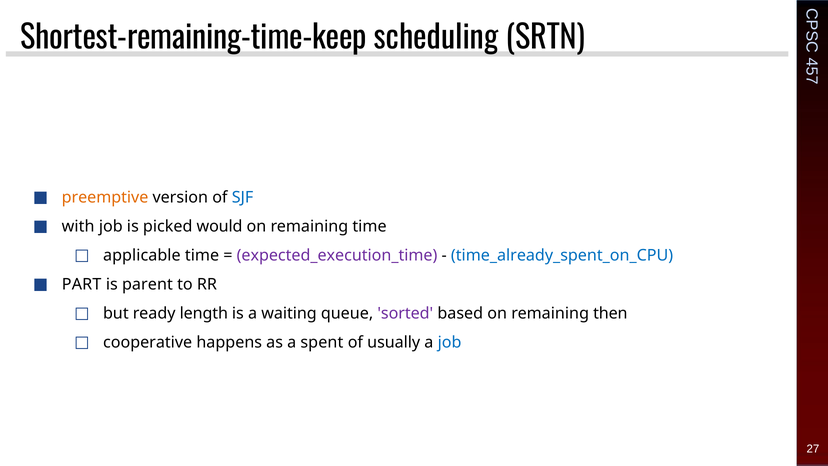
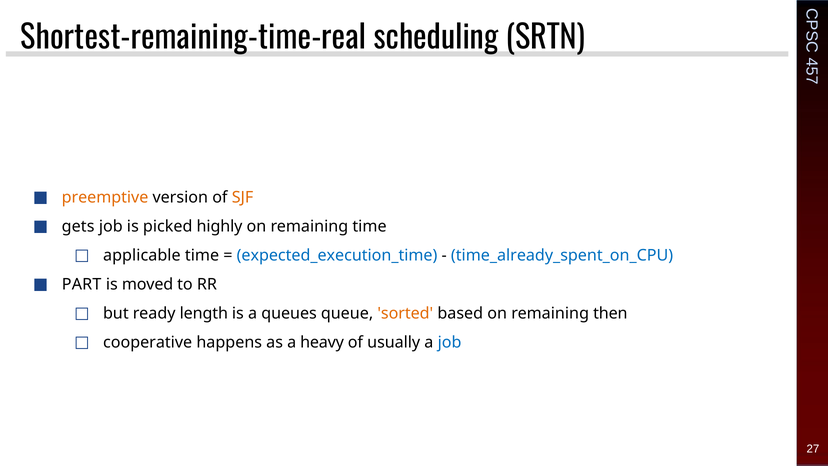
Shortest-remaining-time-keep: Shortest-remaining-time-keep -> Shortest-remaining-time-real
SJF colour: blue -> orange
with: with -> gets
would: would -> highly
expected_execution_time colour: purple -> blue
parent: parent -> moved
waiting: waiting -> queues
sorted colour: purple -> orange
spent: spent -> heavy
